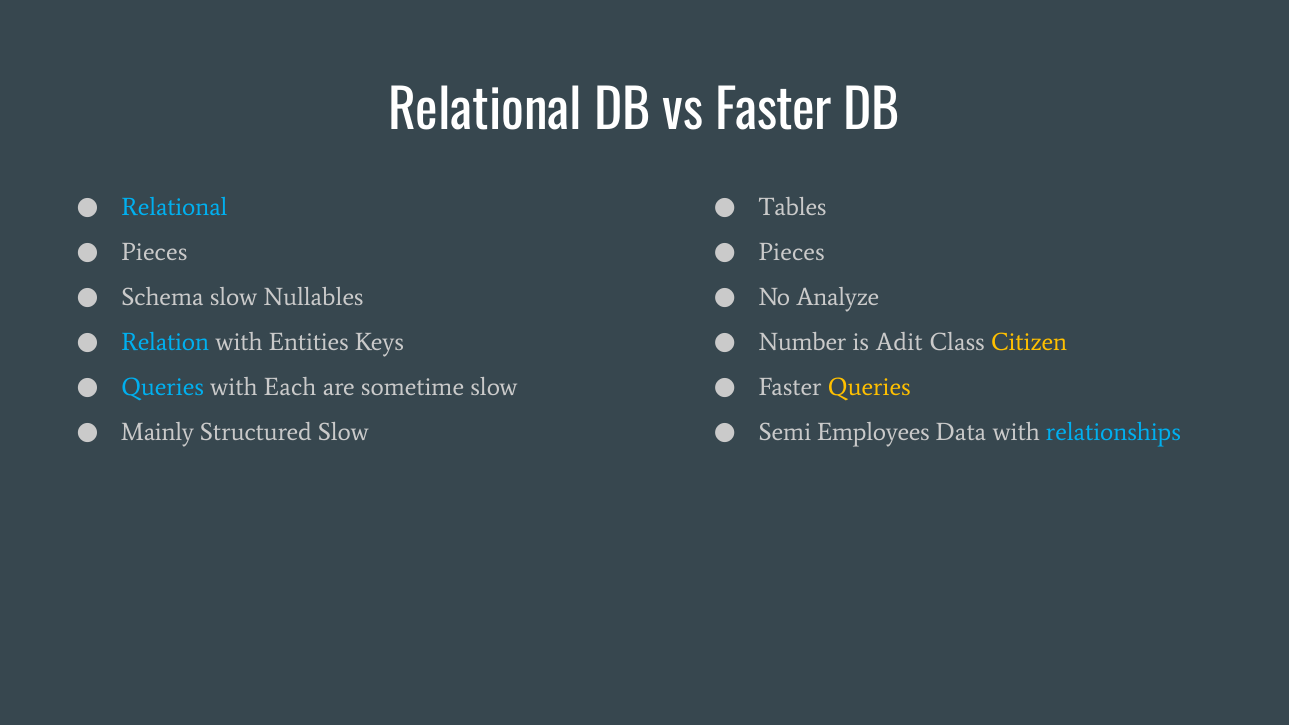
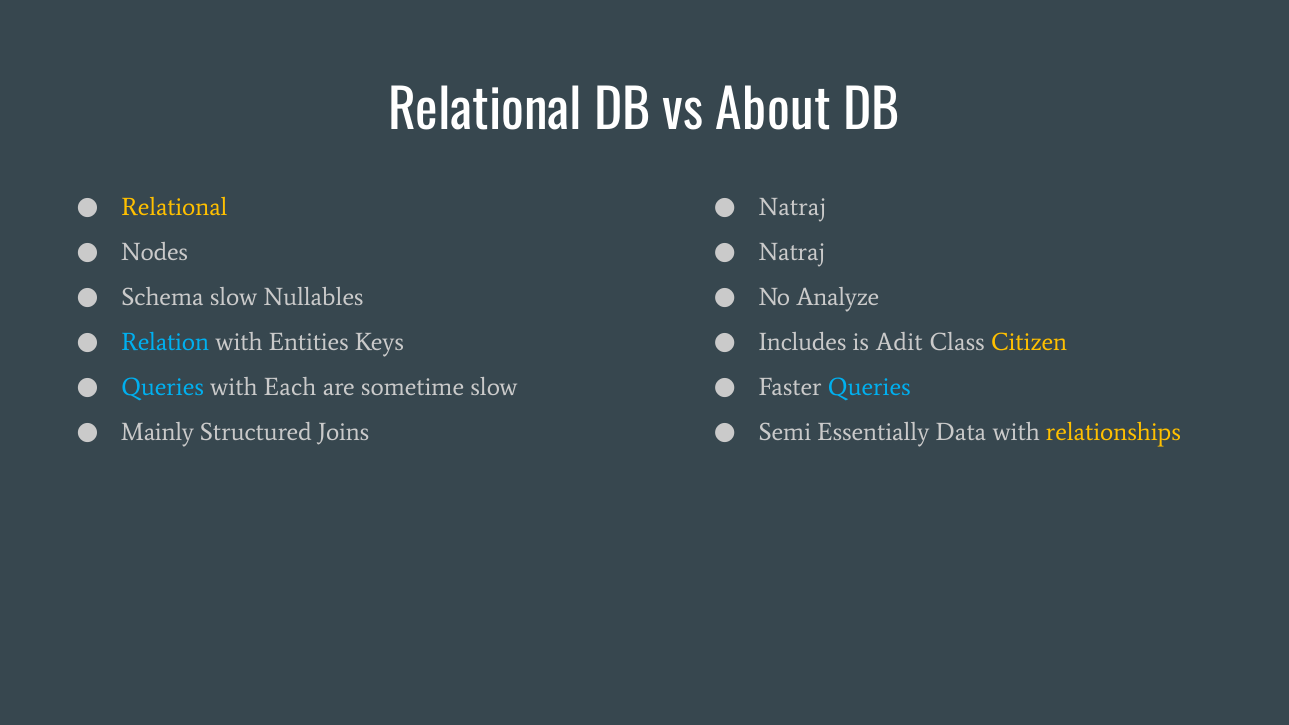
vs Faster: Faster -> About
Relational at (174, 207) colour: light blue -> yellow
Tables at (792, 207): Tables -> Natraj
Pieces at (154, 252): Pieces -> Nodes
Pieces at (792, 252): Pieces -> Natraj
Number: Number -> Includes
Queries at (869, 388) colour: yellow -> light blue
Structured Slow: Slow -> Joins
Employees: Employees -> Essentially
relationships colour: light blue -> yellow
